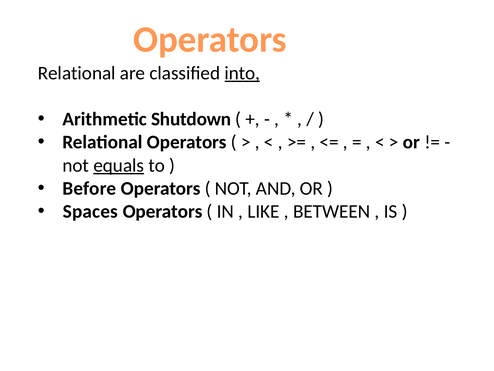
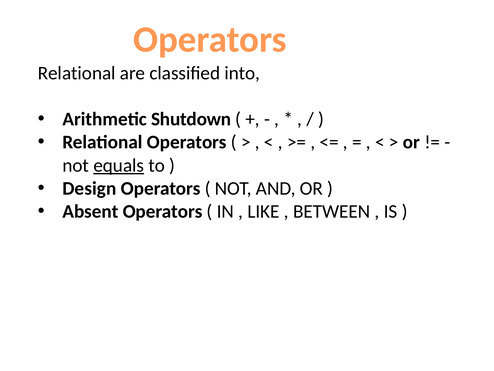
into underline: present -> none
Before: Before -> Design
Spaces: Spaces -> Absent
